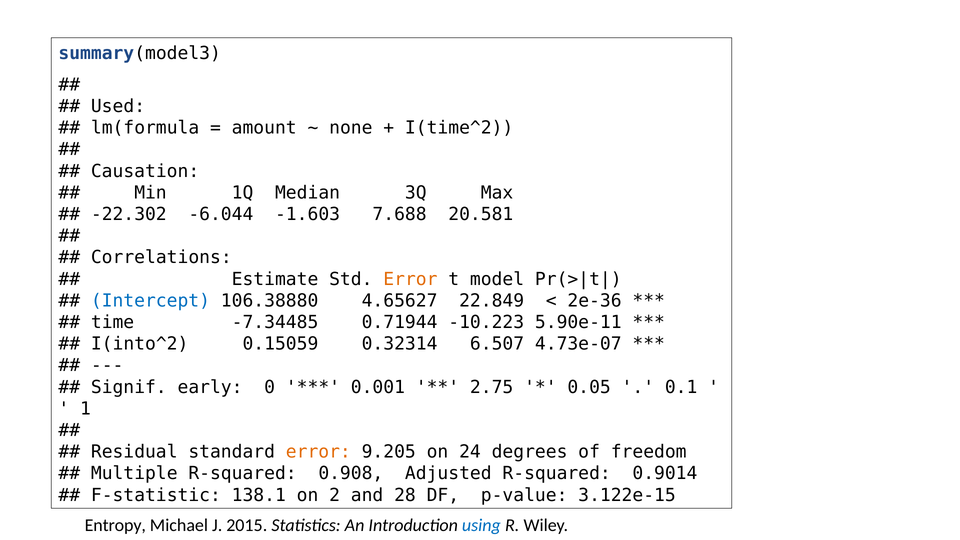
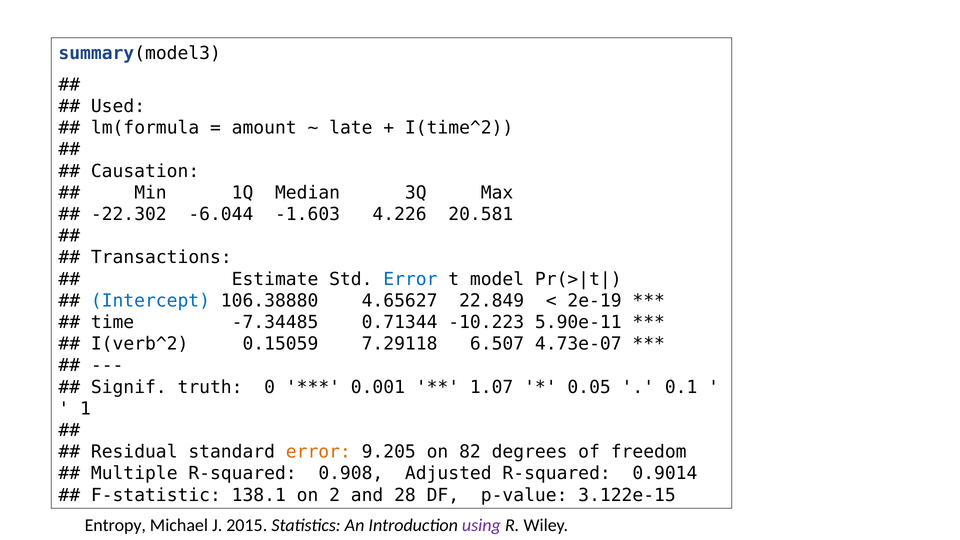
none: none -> late
7.688: 7.688 -> 4.226
Correlations: Correlations -> Transactions
Error at (410, 279) colour: orange -> blue
2e-36: 2e-36 -> 2e-19
0.71944: 0.71944 -> 0.71344
I(into^2: I(into^2 -> I(verb^2
0.32314: 0.32314 -> 7.29118
early: early -> truth
2.75: 2.75 -> 1.07
24: 24 -> 82
using colour: blue -> purple
